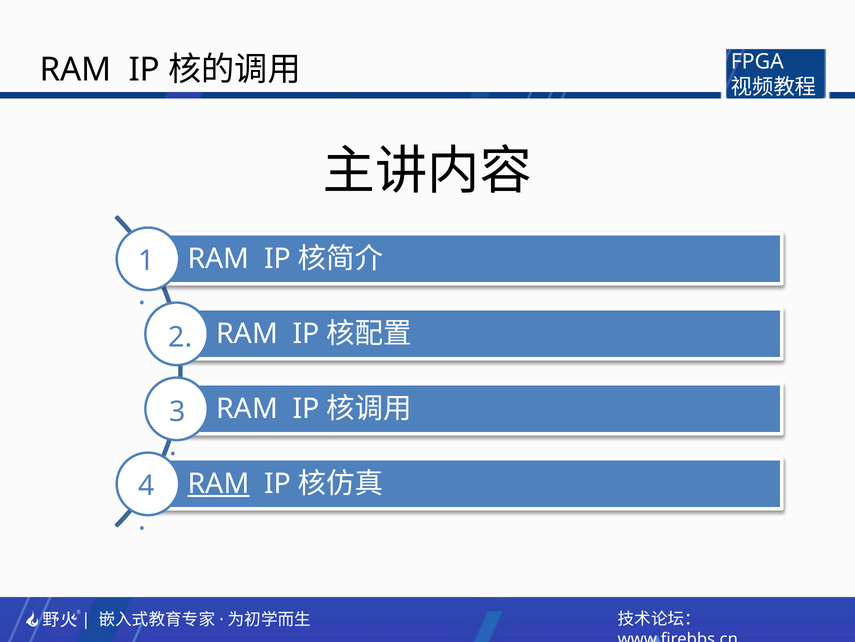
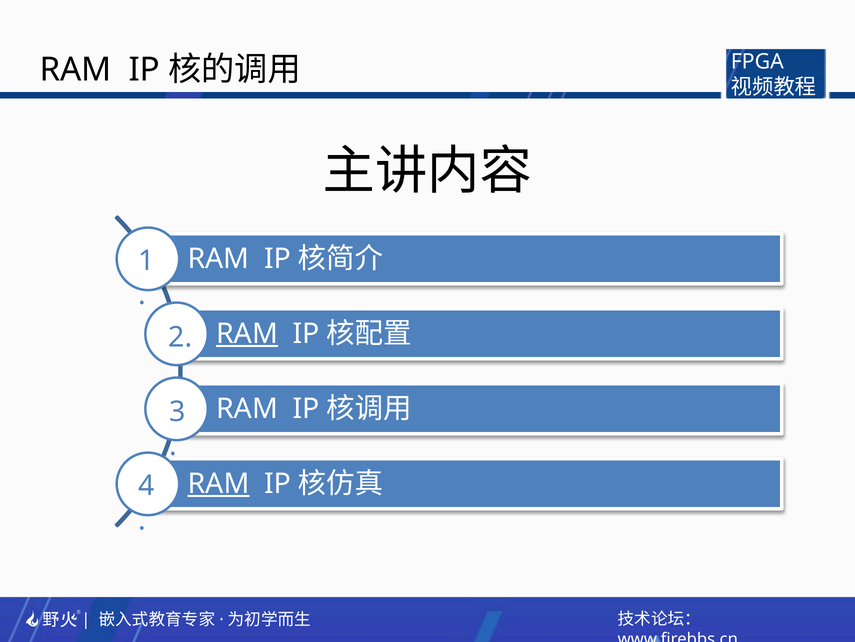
RAM at (247, 333) underline: none -> present
